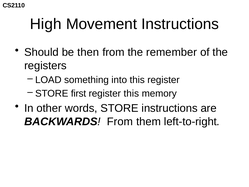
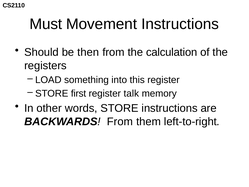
High: High -> Must
remember: remember -> calculation
register this: this -> talk
